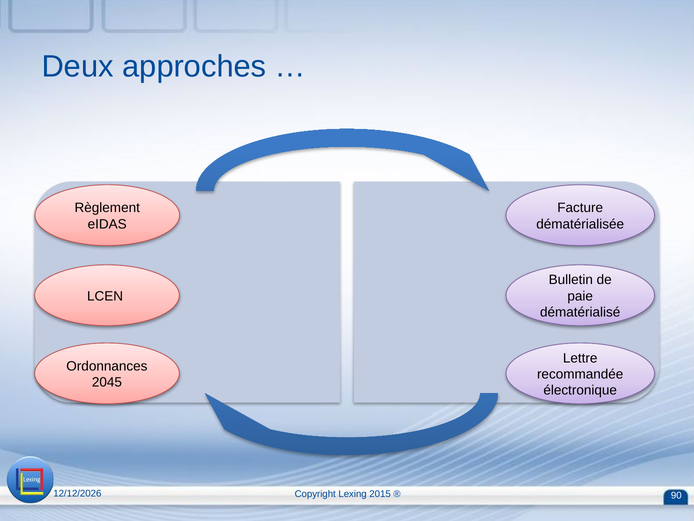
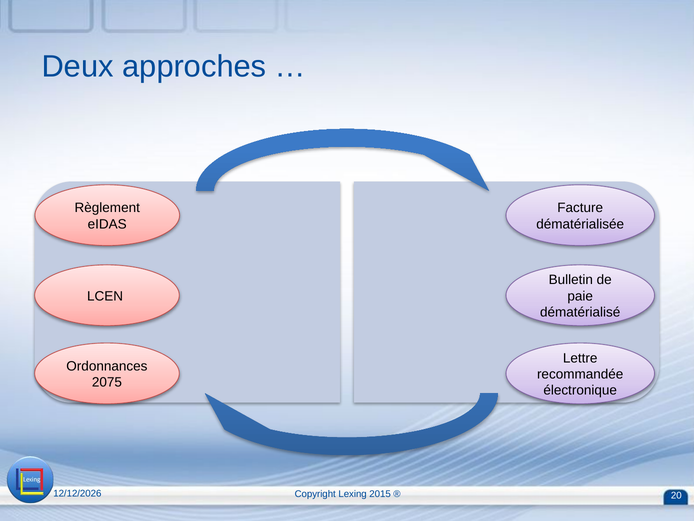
2045: 2045 -> 2075
90: 90 -> 20
